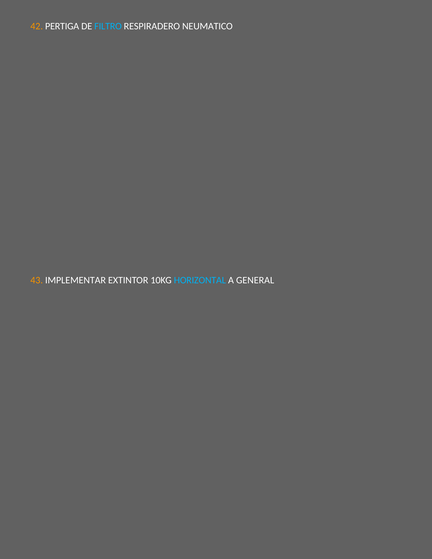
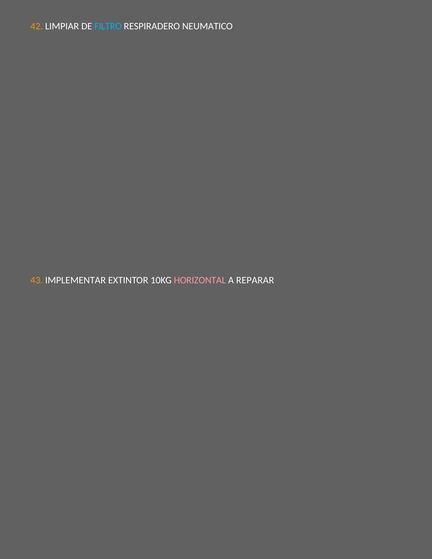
PERTIGA: PERTIGA -> LIMPIAR
HORIZONTAL colour: light blue -> pink
GENERAL: GENERAL -> REPARAR
